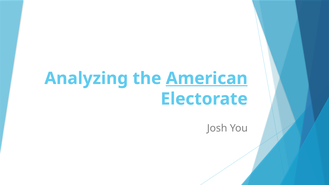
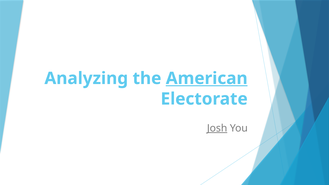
Josh underline: none -> present
